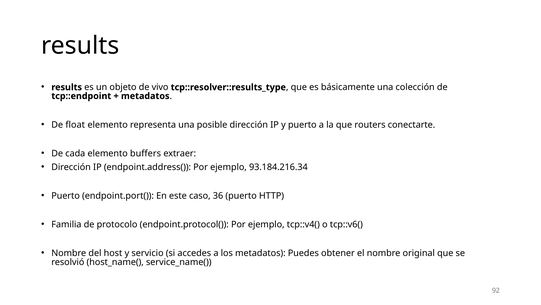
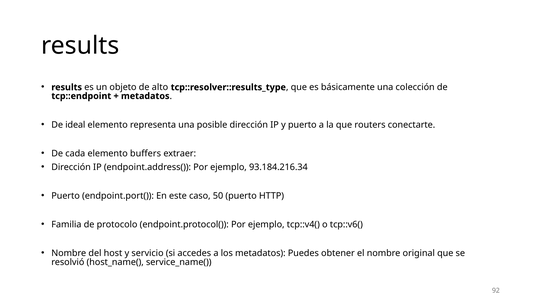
vivo: vivo -> alto
float: float -> ideal
36: 36 -> 50
